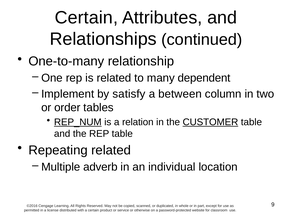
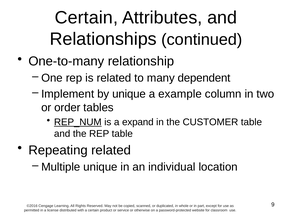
by satisfy: satisfy -> unique
between: between -> example
relation: relation -> expand
CUSTOMER underline: present -> none
Multiple adverb: adverb -> unique
